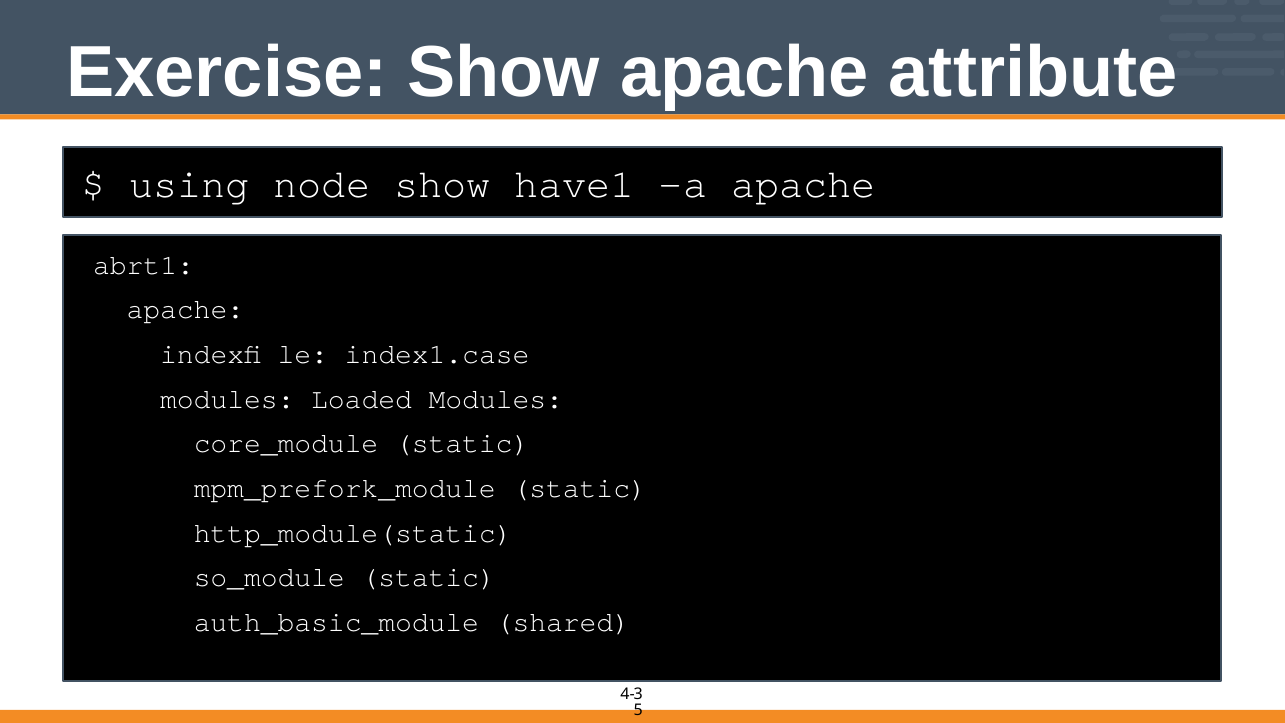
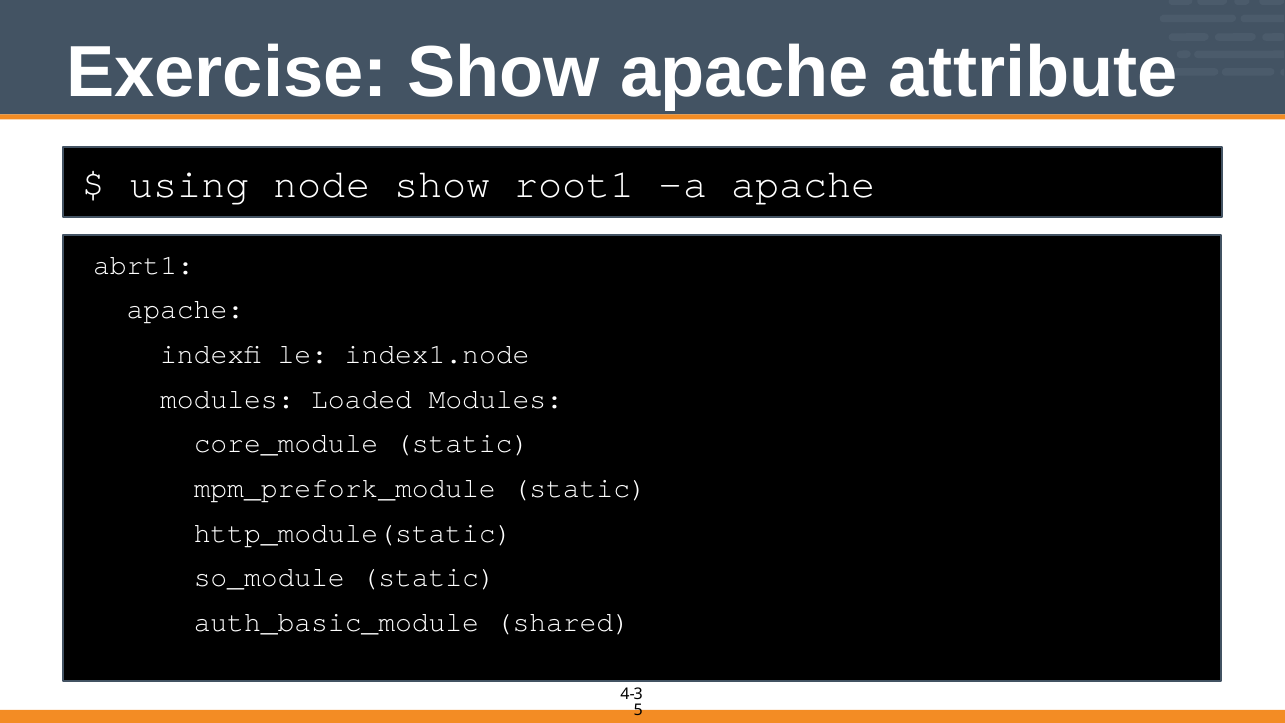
have1: have1 -> root1
index1.case: index1.case -> index1.node
